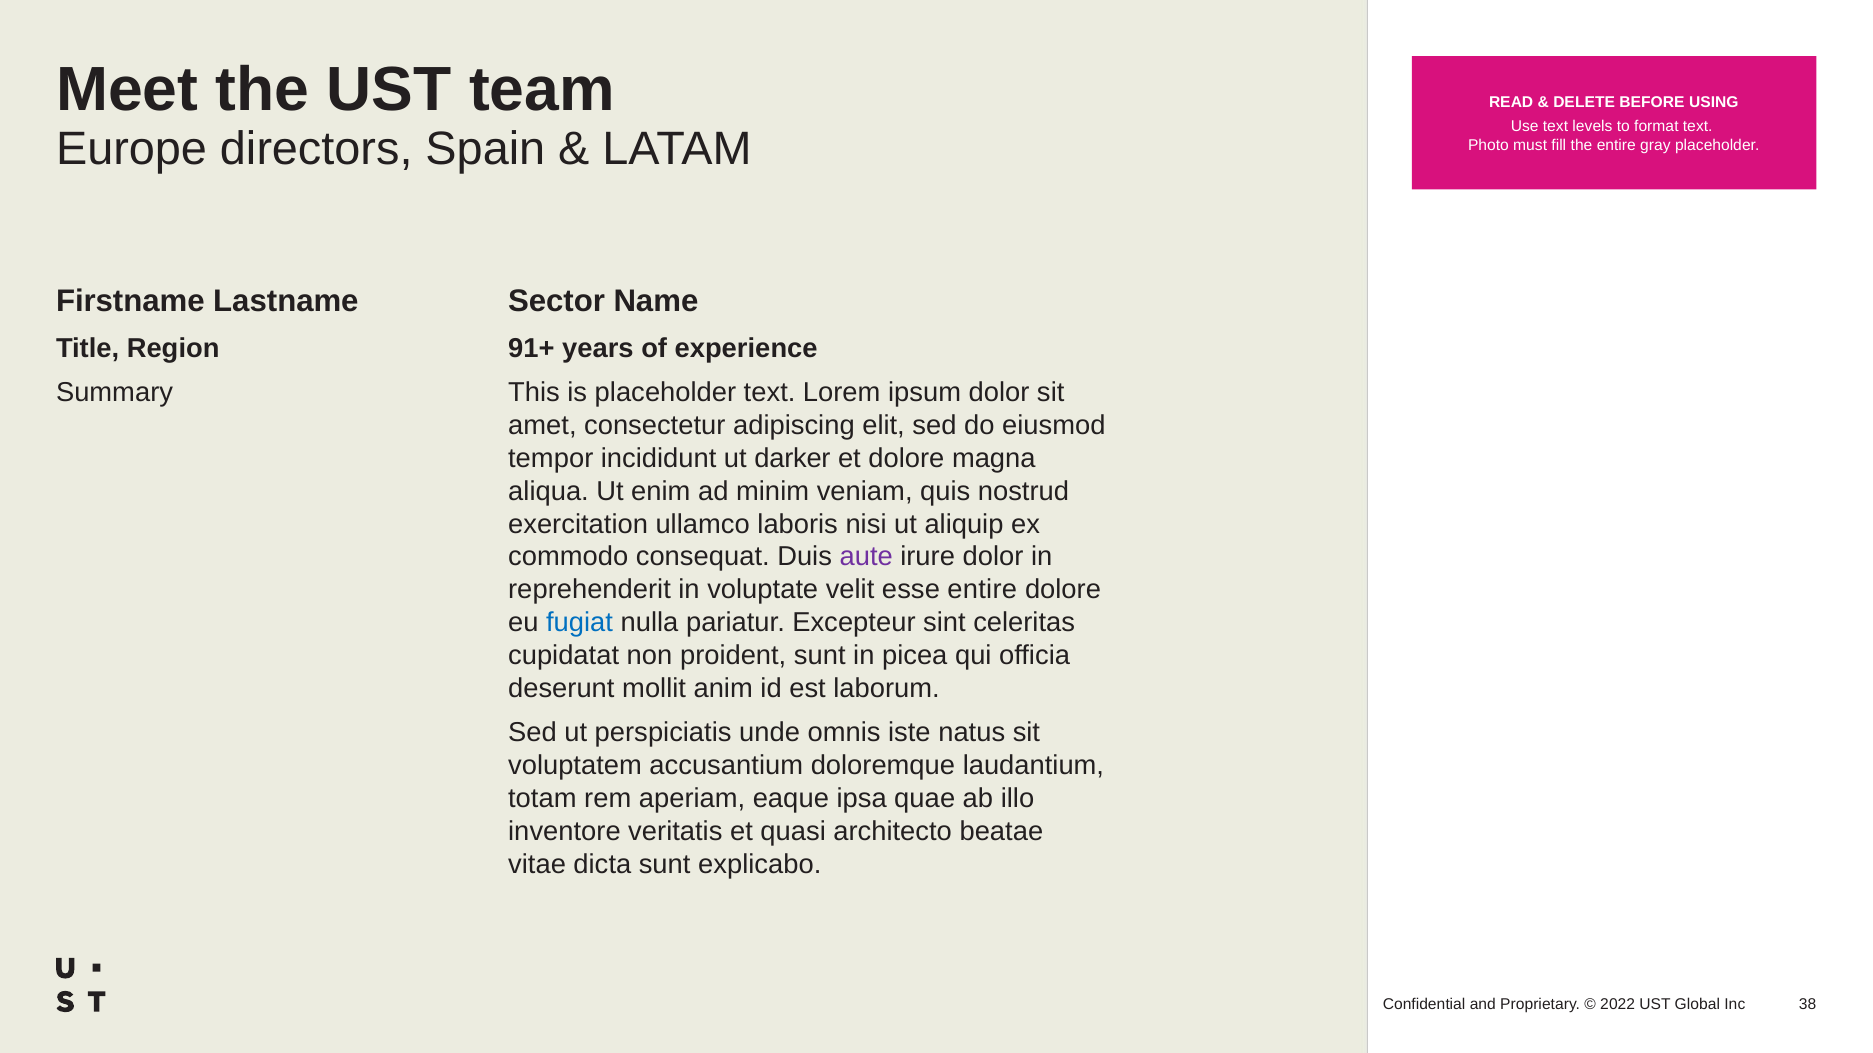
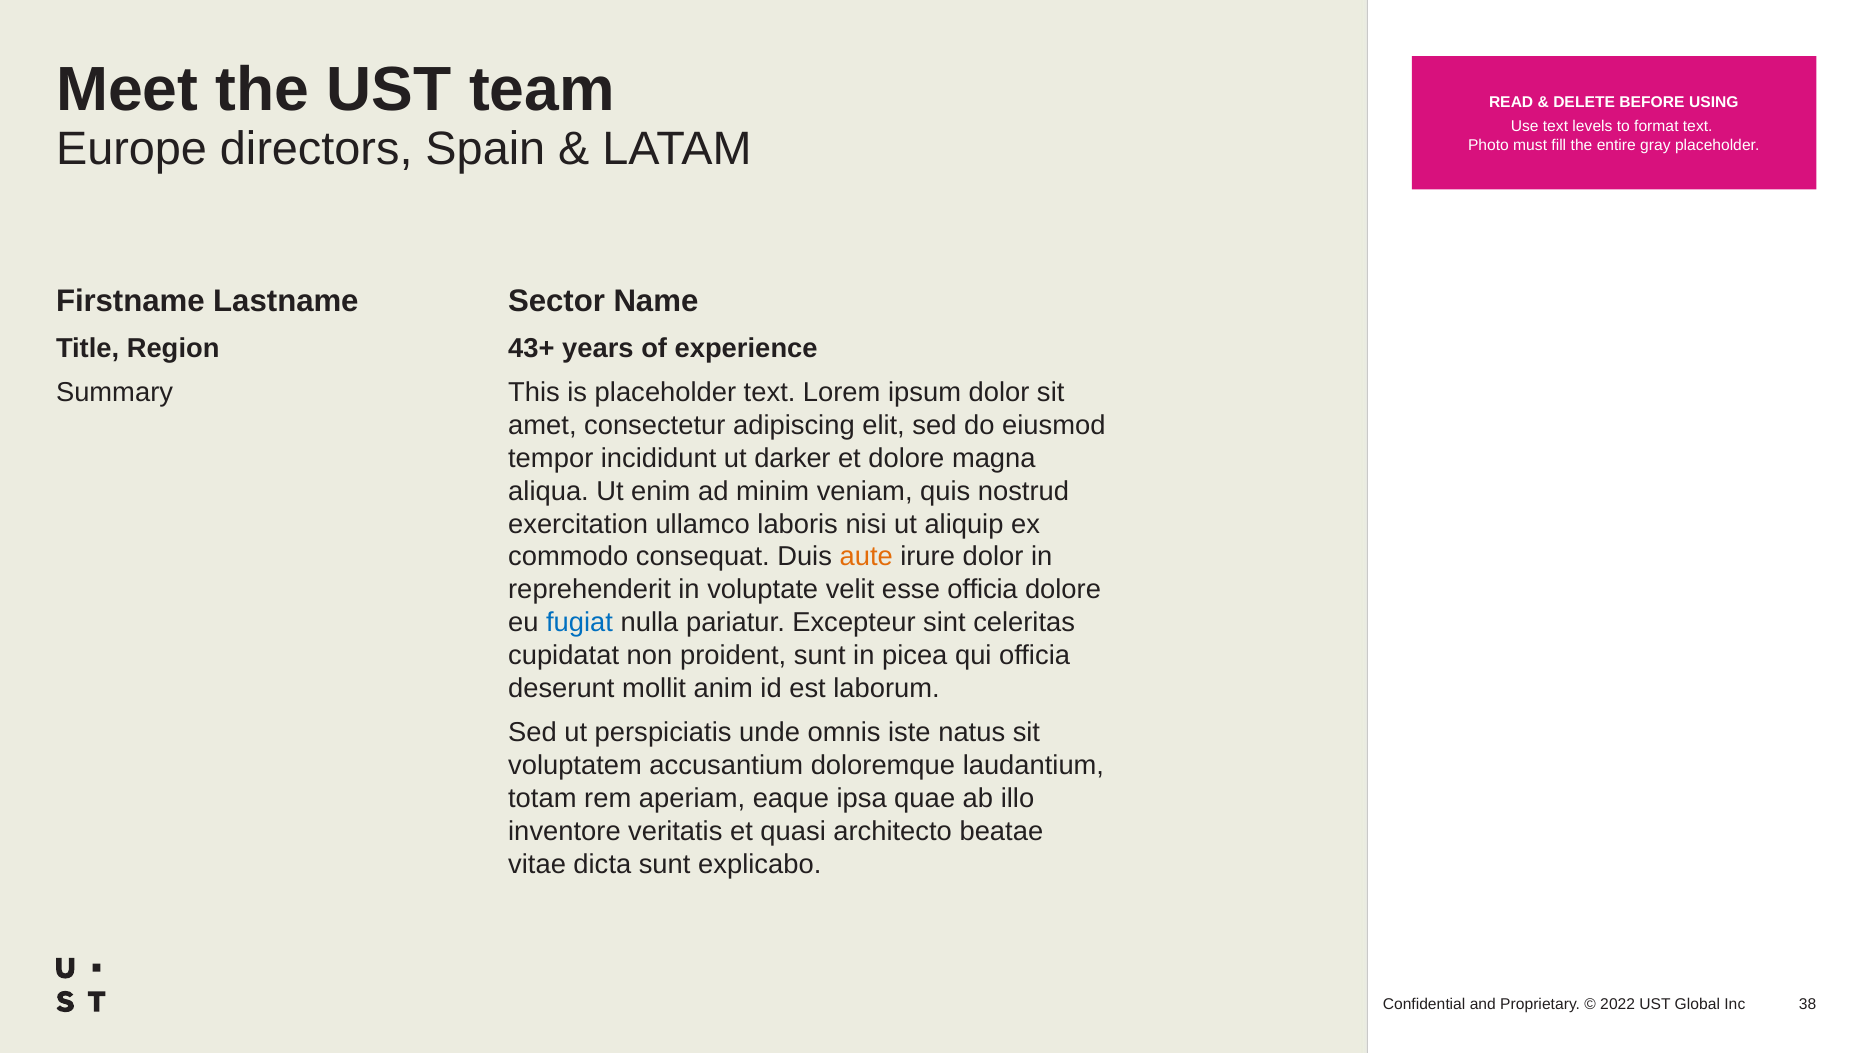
91+: 91+ -> 43+
aute colour: purple -> orange
esse entire: entire -> officia
